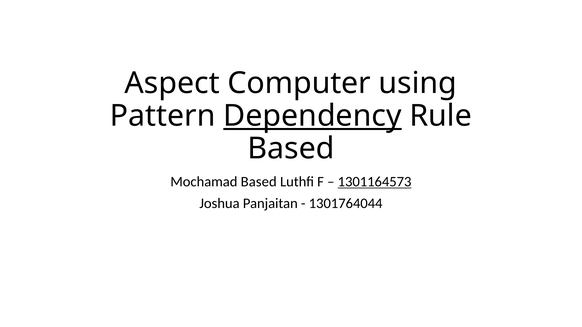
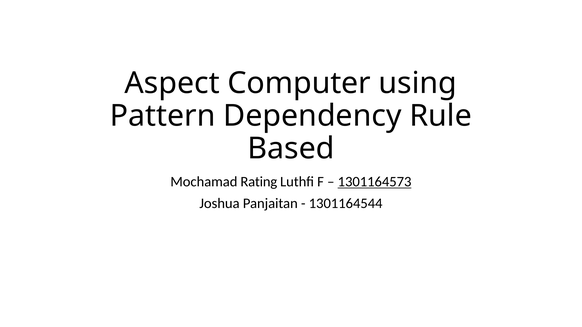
Dependency underline: present -> none
Mochamad Based: Based -> Rating
1301764044: 1301764044 -> 1301164544
